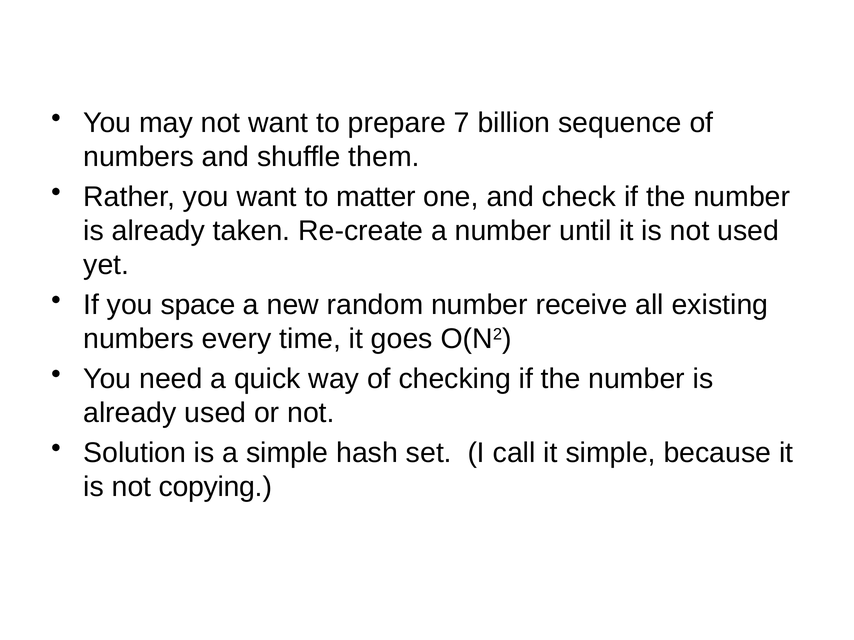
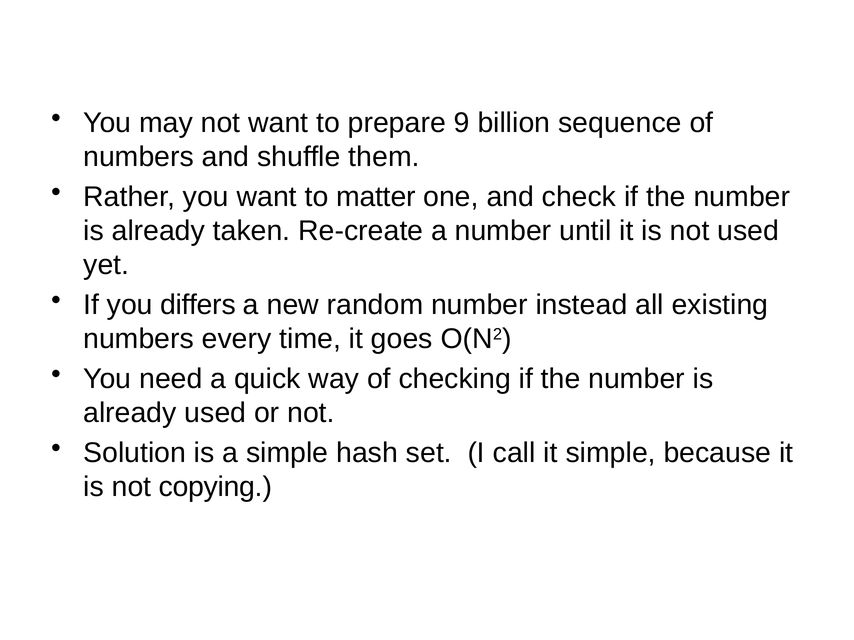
7: 7 -> 9
space: space -> differs
receive: receive -> instead
